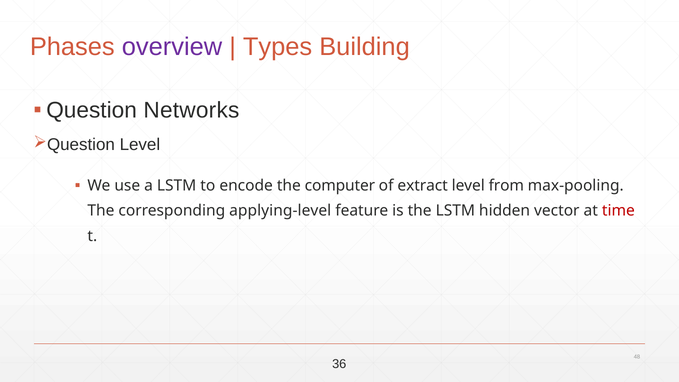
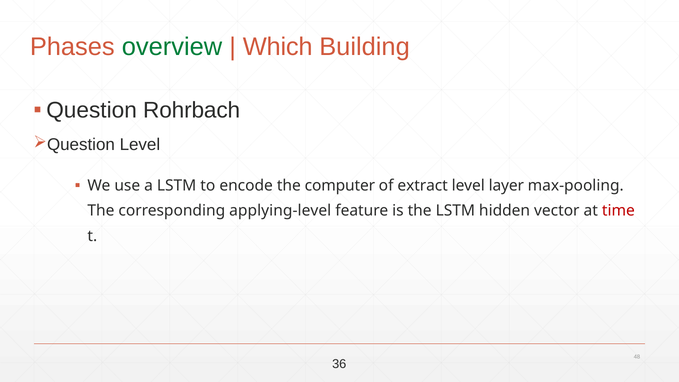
overview colour: purple -> green
Types: Types -> Which
Networks: Networks -> Rohrbach
from: from -> layer
